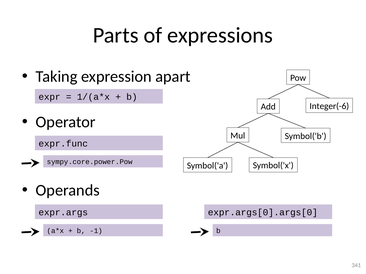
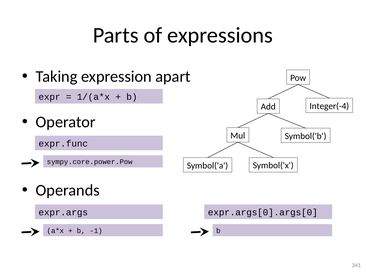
Integer(-6: Integer(-6 -> Integer(-4
